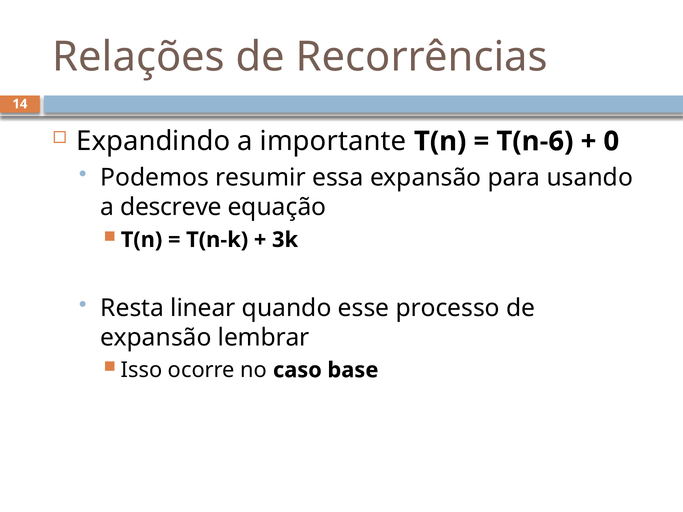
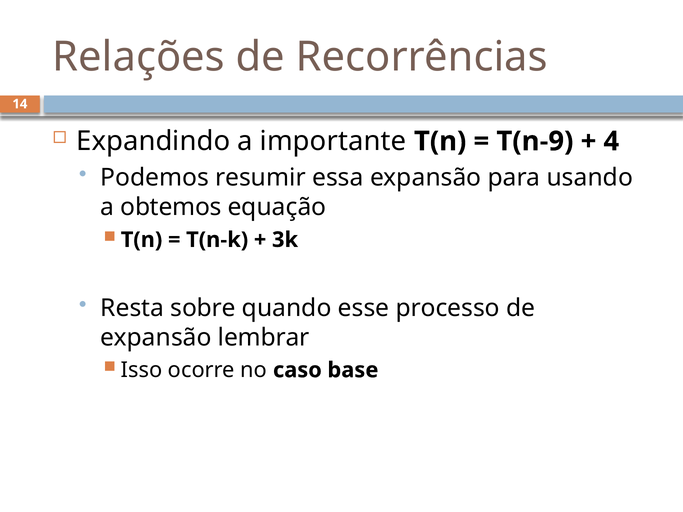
T(n-6: T(n-6 -> T(n-9
0: 0 -> 4
descreve: descreve -> obtemos
linear: linear -> sobre
